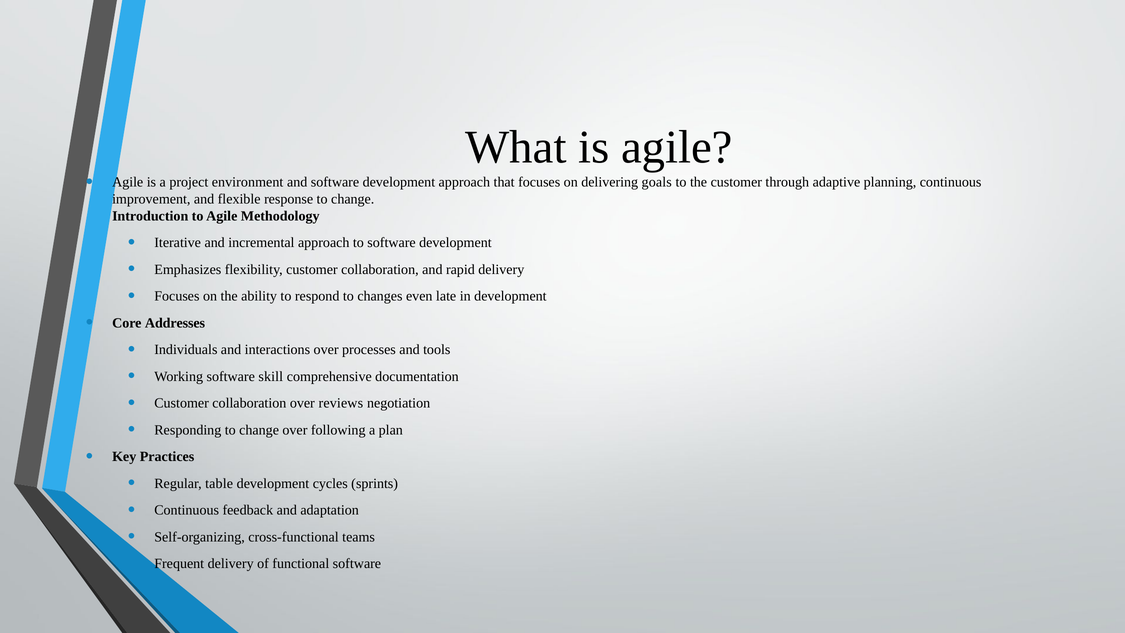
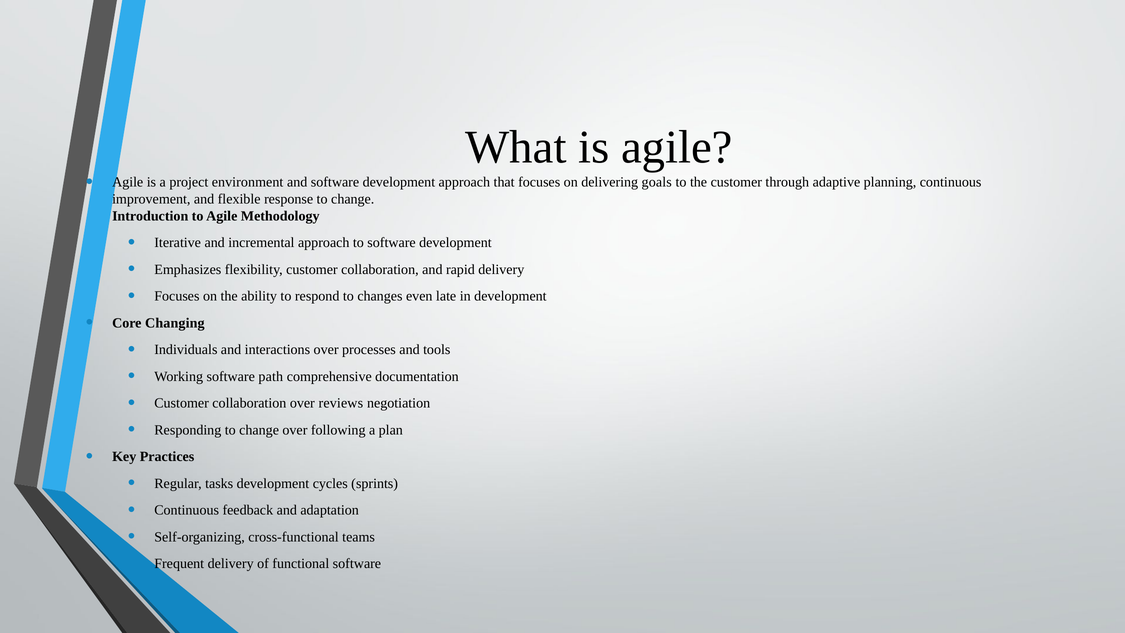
Addresses: Addresses -> Changing
skill: skill -> path
table: table -> tasks
